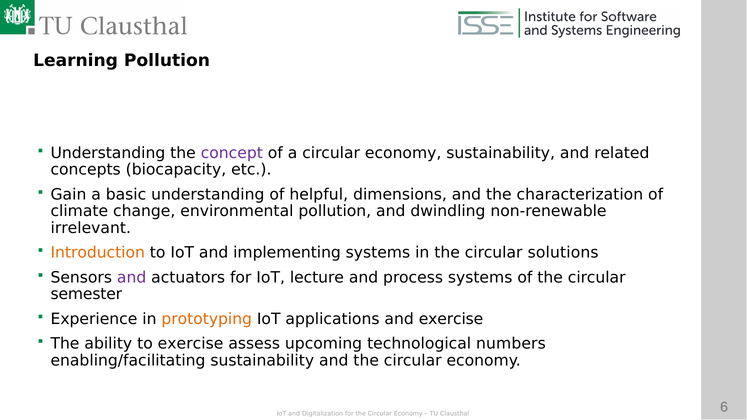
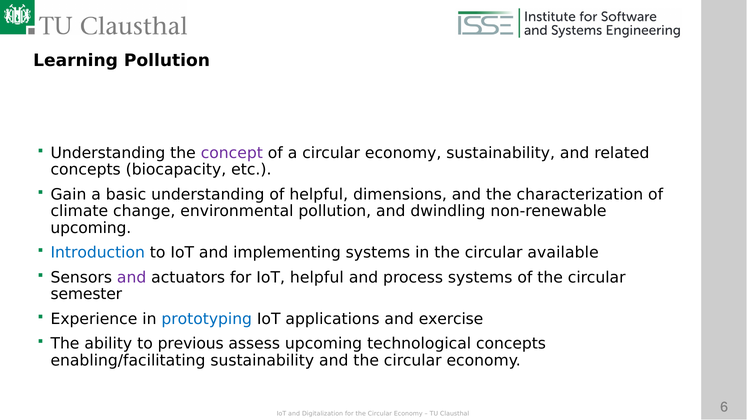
irrelevant at (91, 228): irrelevant -> upcoming
Introduction colour: orange -> blue
solutions: solutions -> available
IoT lecture: lecture -> helpful
prototyping colour: orange -> blue
to exercise: exercise -> previous
technological numbers: numbers -> concepts
